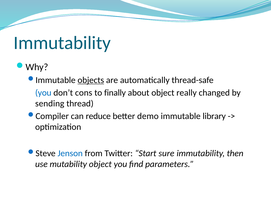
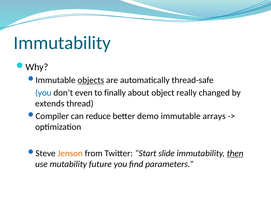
cons: cons -> even
sending: sending -> extends
library: library -> arrays
Jenson colour: blue -> orange
sure: sure -> slide
then underline: none -> present
mutability object: object -> future
